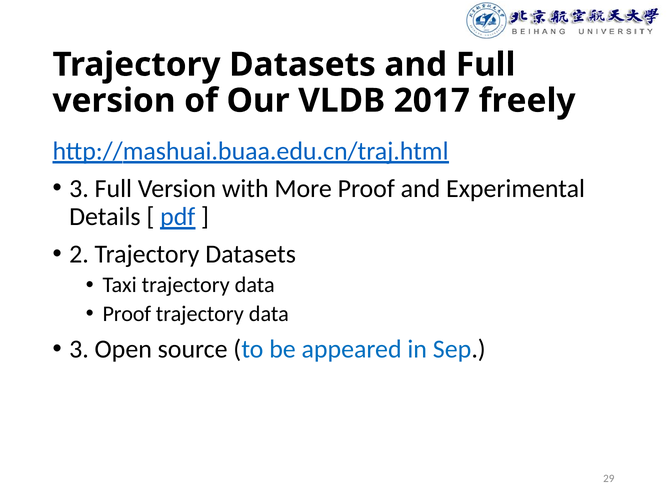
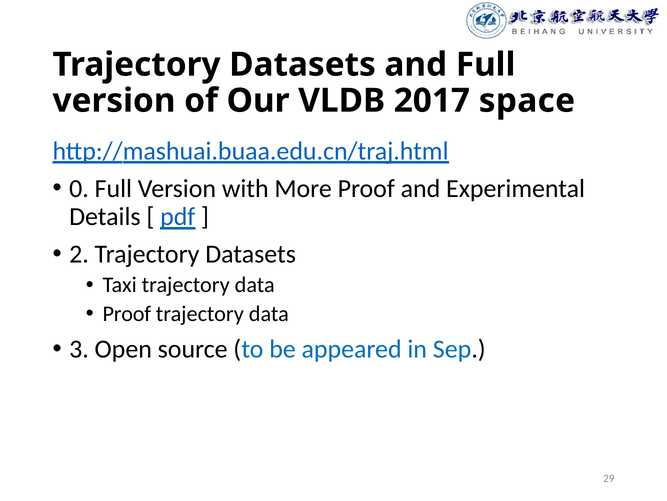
freely: freely -> space
3 at (79, 188): 3 -> 0
